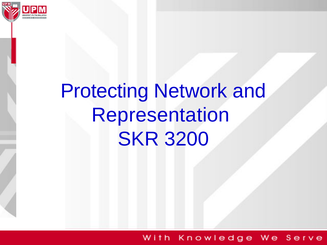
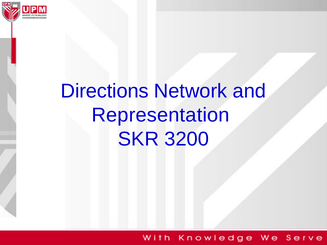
Protecting: Protecting -> Directions
